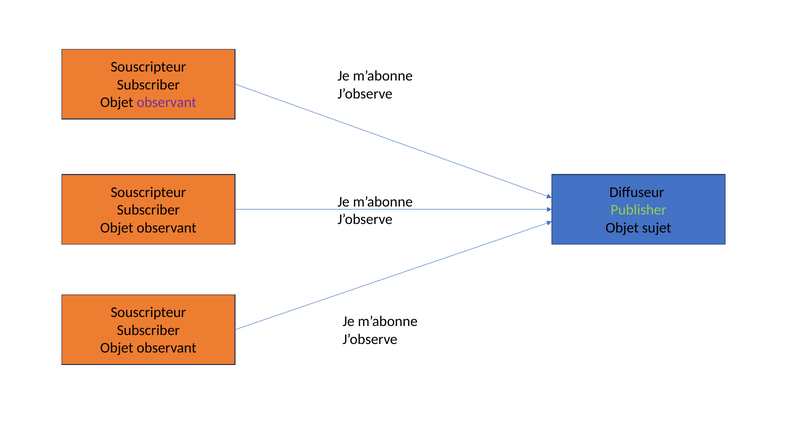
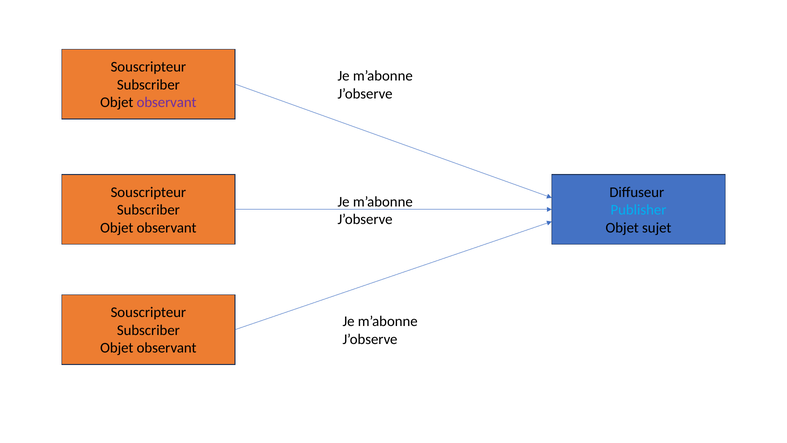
Publisher colour: light green -> light blue
